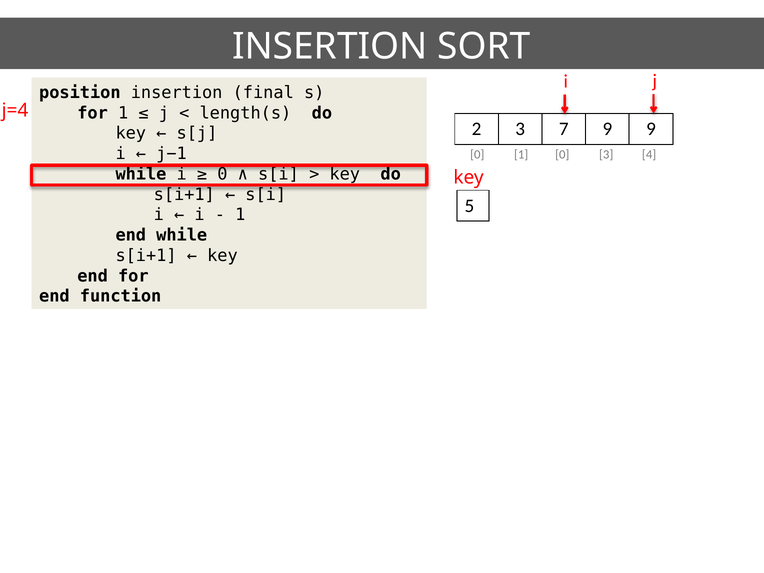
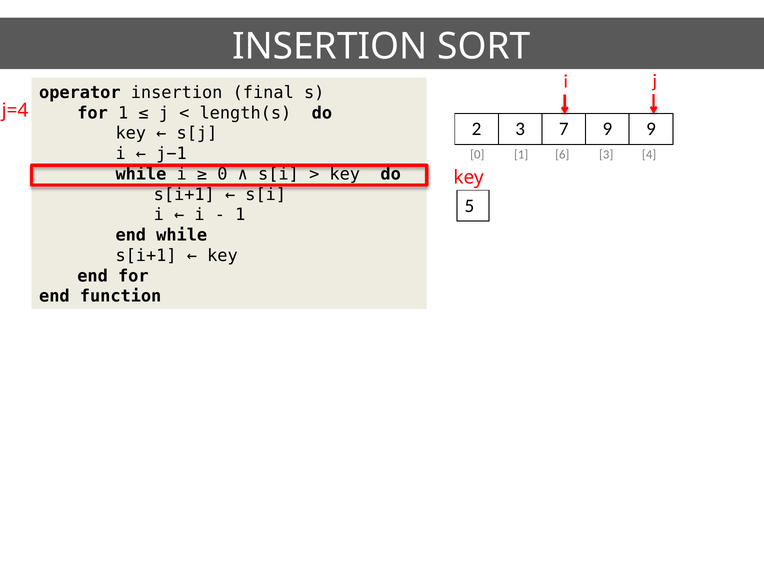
position: position -> operator
1 0: 0 -> 6
